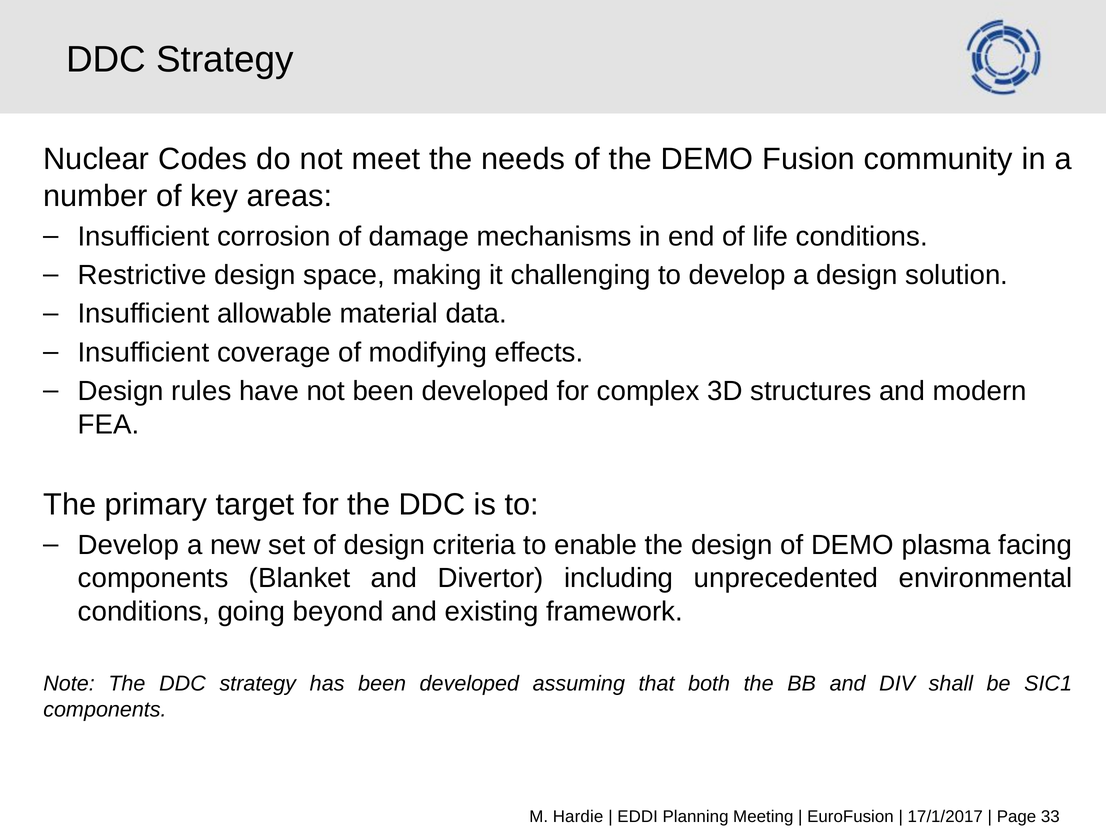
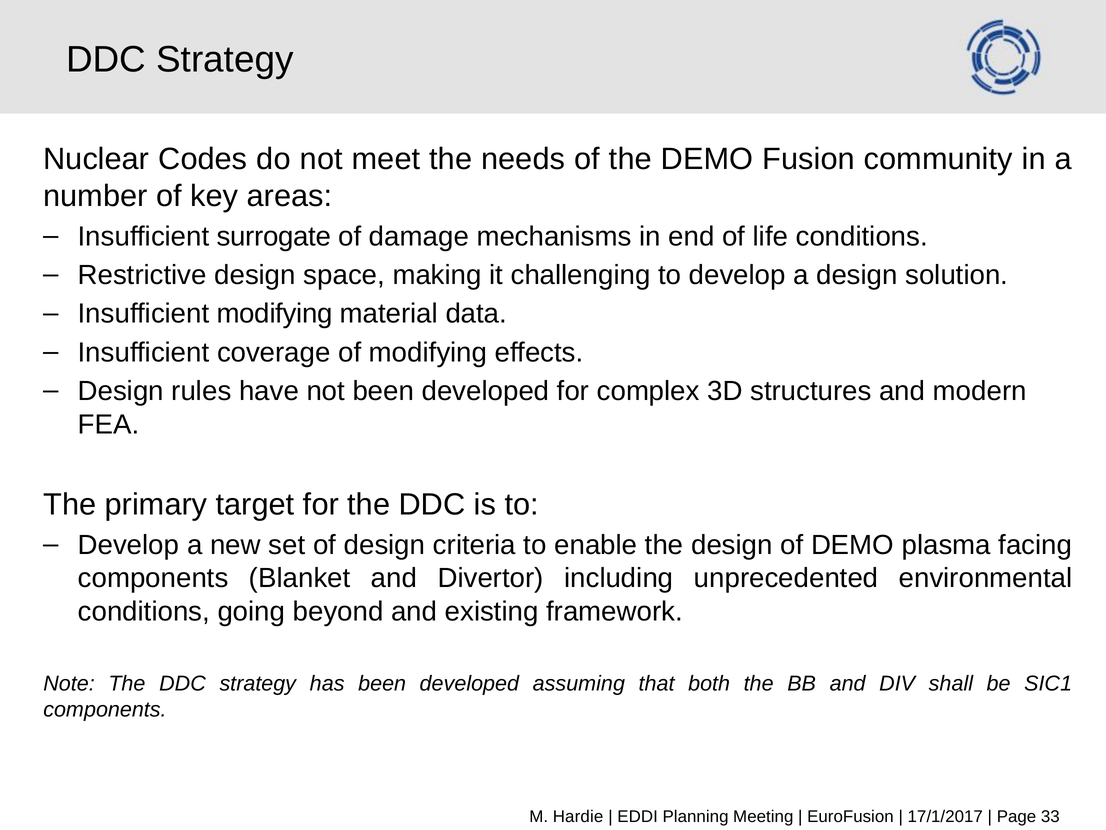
corrosion: corrosion -> surrogate
Insufficient allowable: allowable -> modifying
